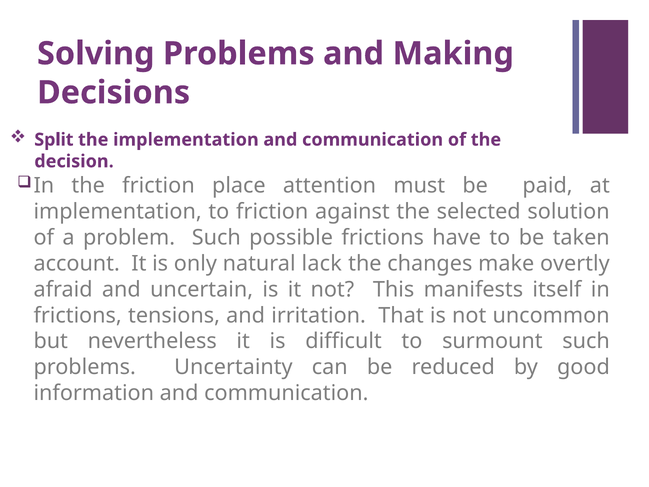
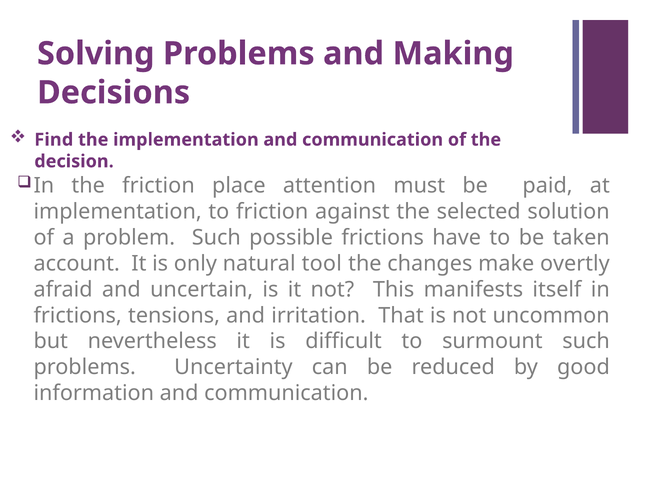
Split: Split -> Find
lack: lack -> tool
